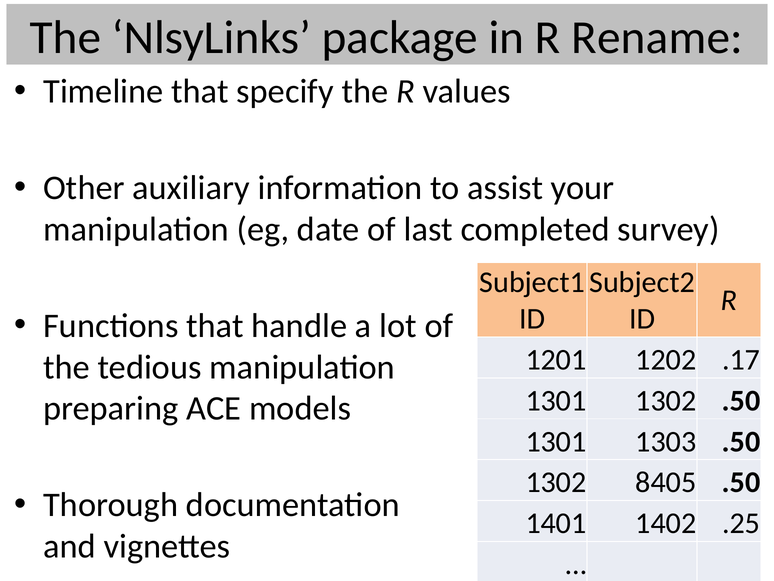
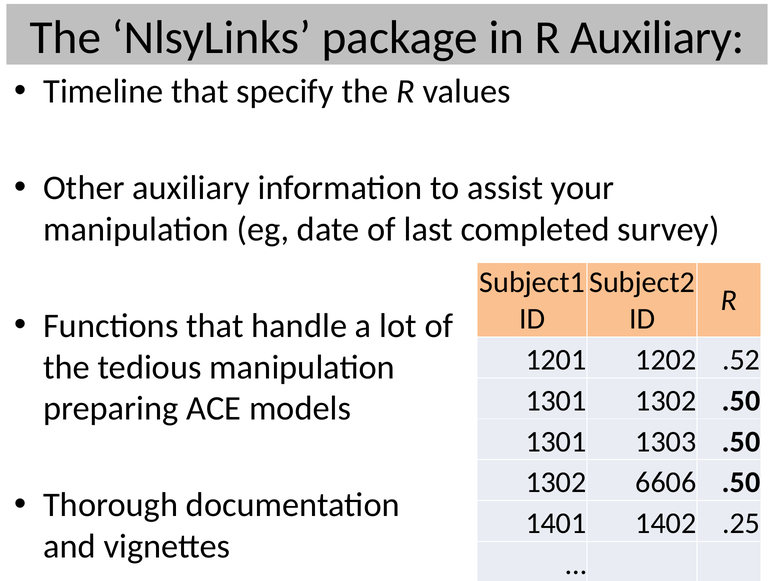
R Rename: Rename -> Auxiliary
.17: .17 -> .52
8405: 8405 -> 6606
